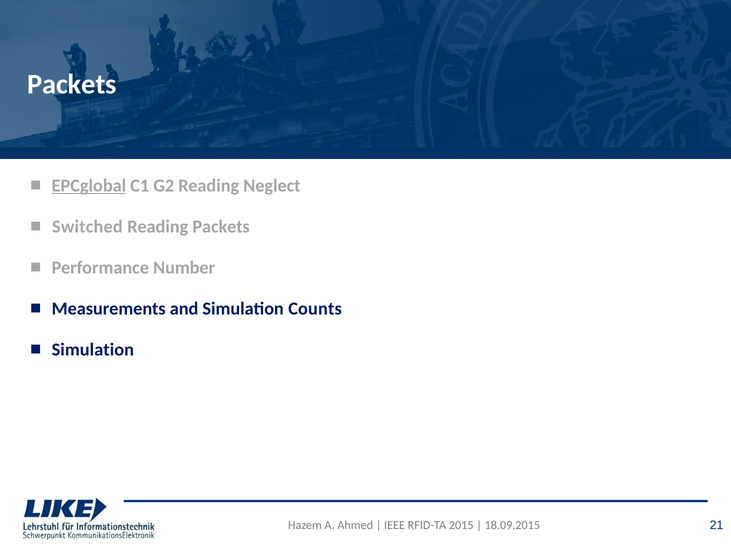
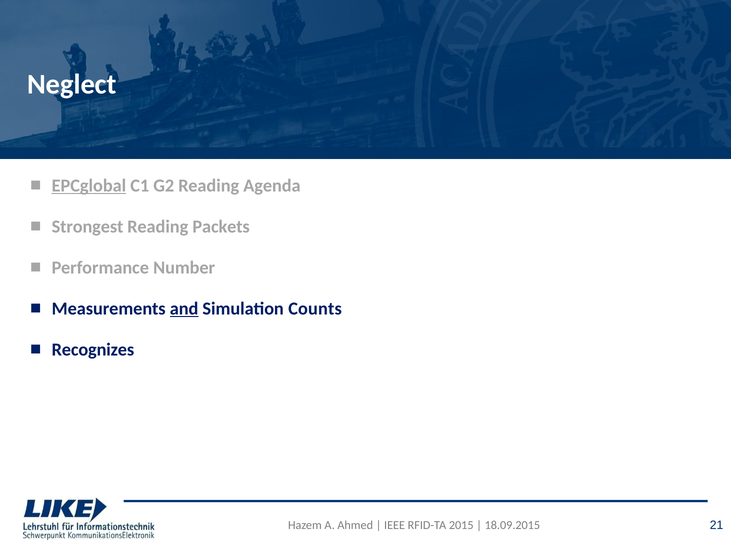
Packets at (72, 84): Packets -> Neglect
Neglect: Neglect -> Agenda
Switched: Switched -> Strongest
and underline: none -> present
Simulation at (93, 350): Simulation -> Recognizes
